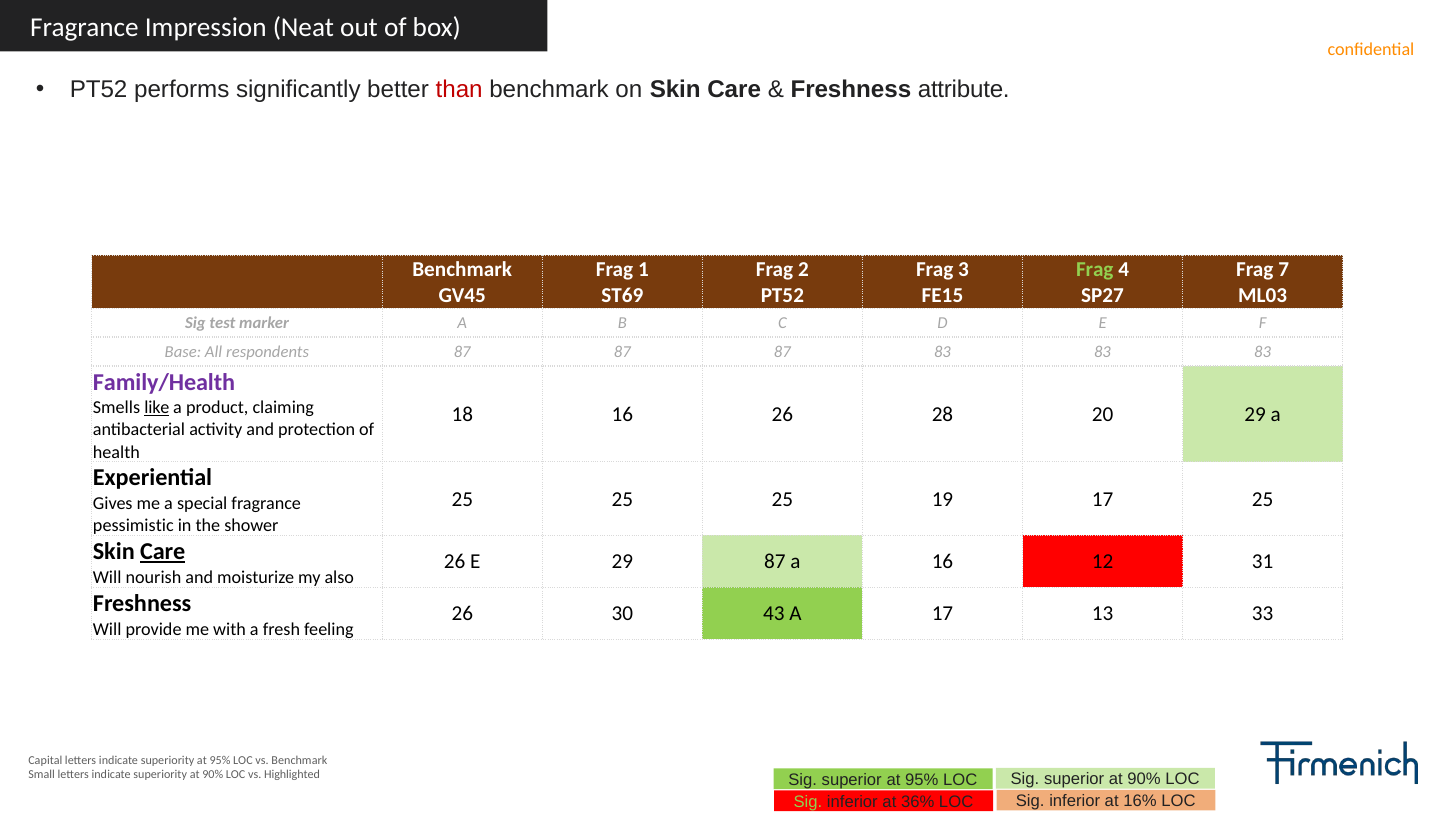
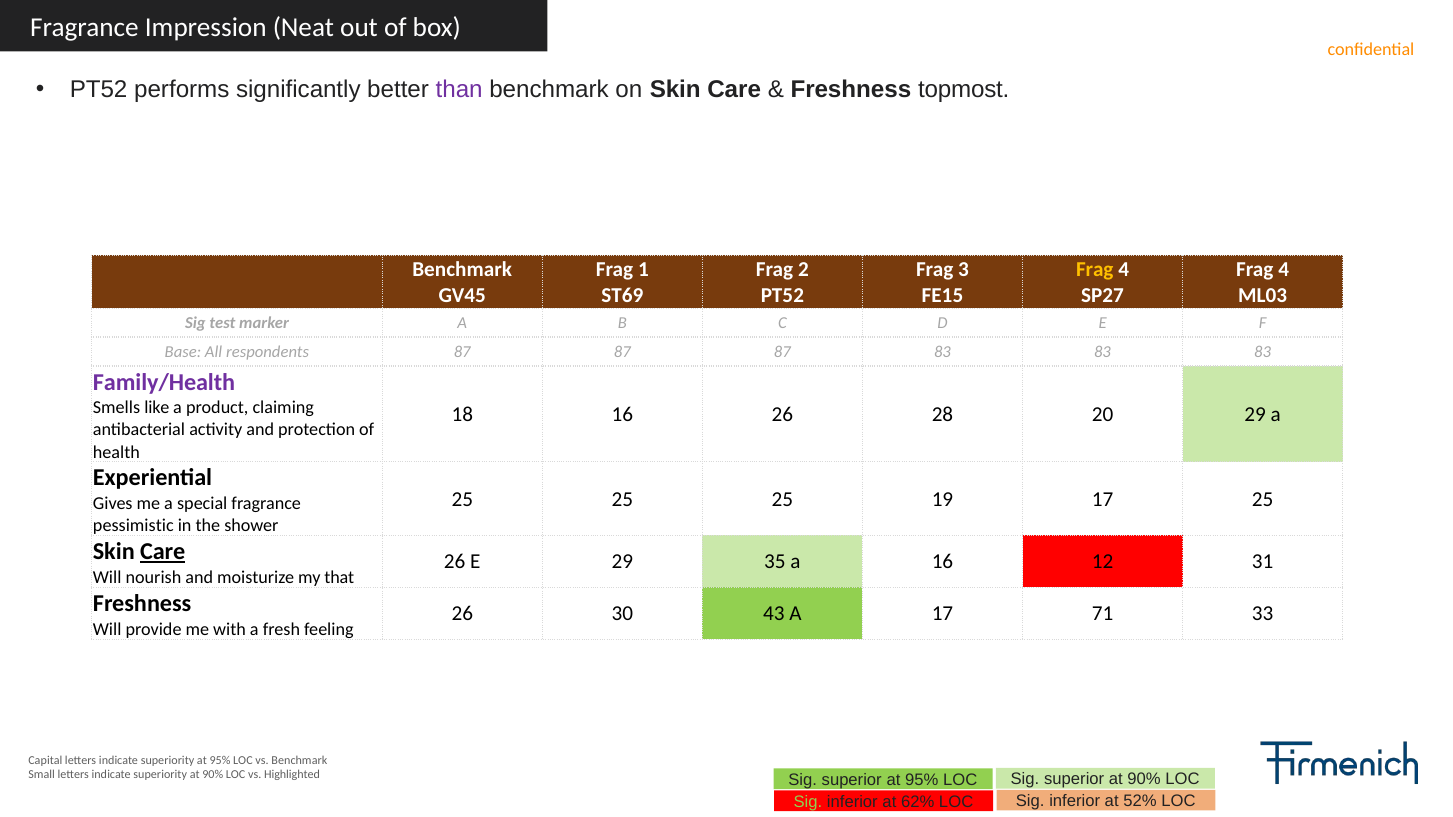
than colour: red -> purple
attribute: attribute -> topmost
Frag at (1095, 270) colour: light green -> yellow
7 at (1284, 270): 7 -> 4
like underline: present -> none
29 87: 87 -> 35
also: also -> that
13: 13 -> 71
16%: 16% -> 52%
36%: 36% -> 62%
